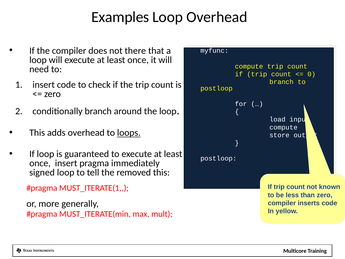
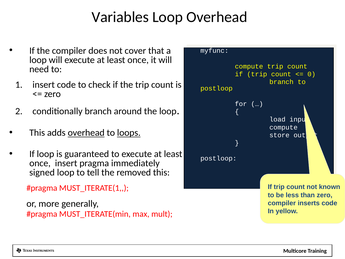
Examples: Examples -> Variables
there: there -> cover
overhead at (86, 133) underline: none -> present
